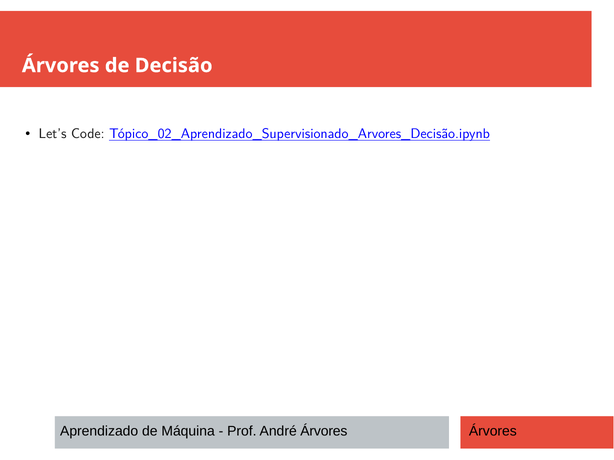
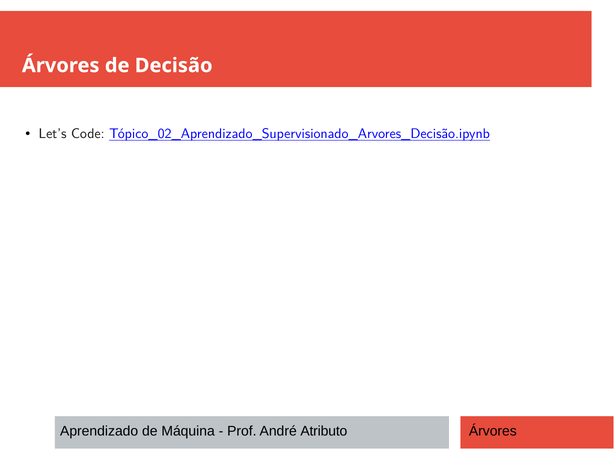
André Árvores: Árvores -> Atributo
